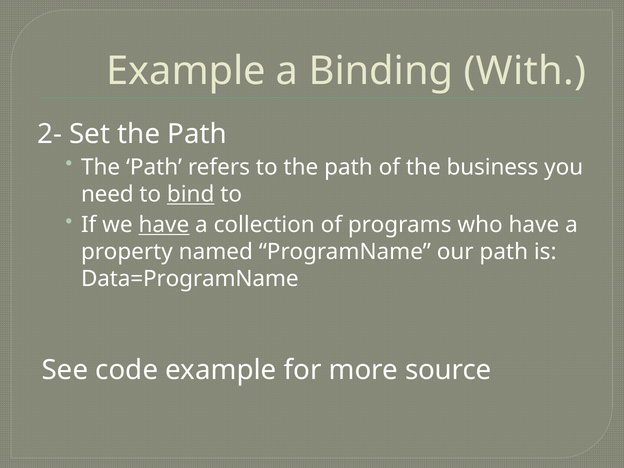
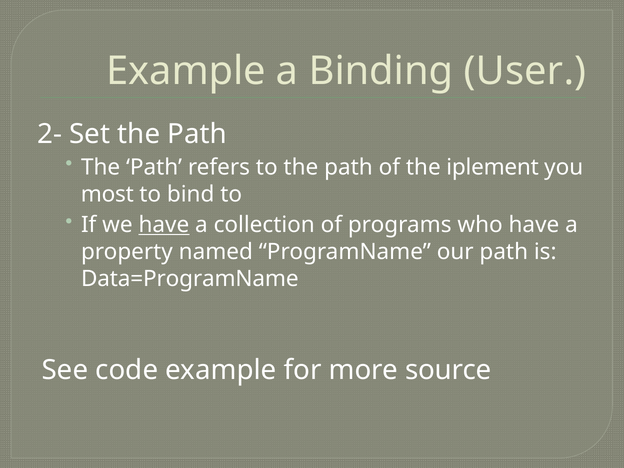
With: With -> User
business: business -> iplement
need: need -> most
bind underline: present -> none
